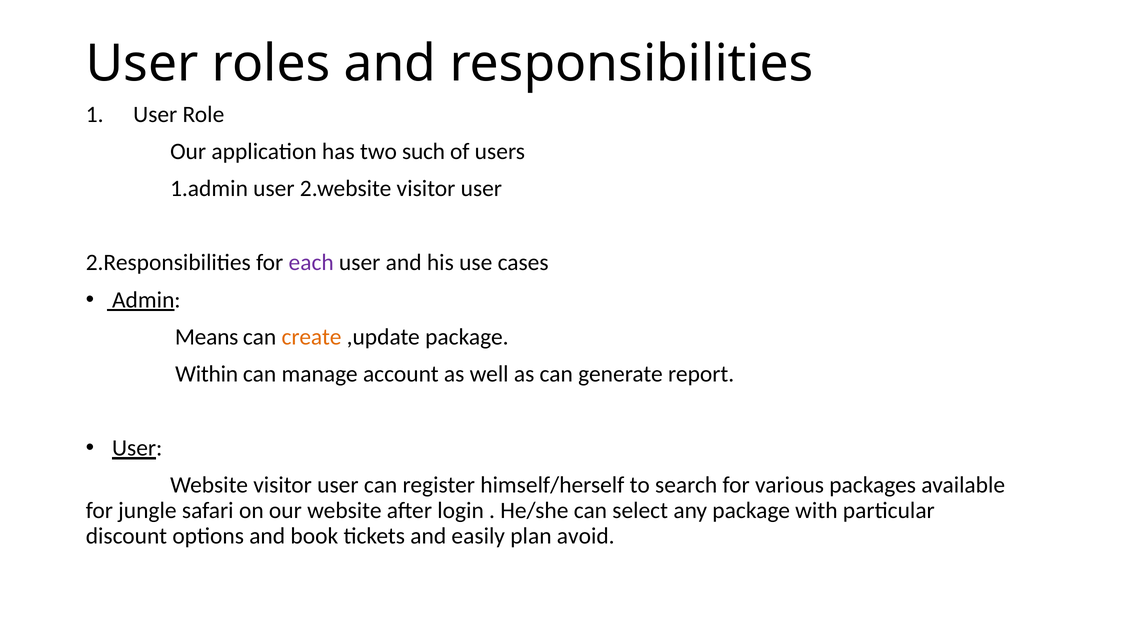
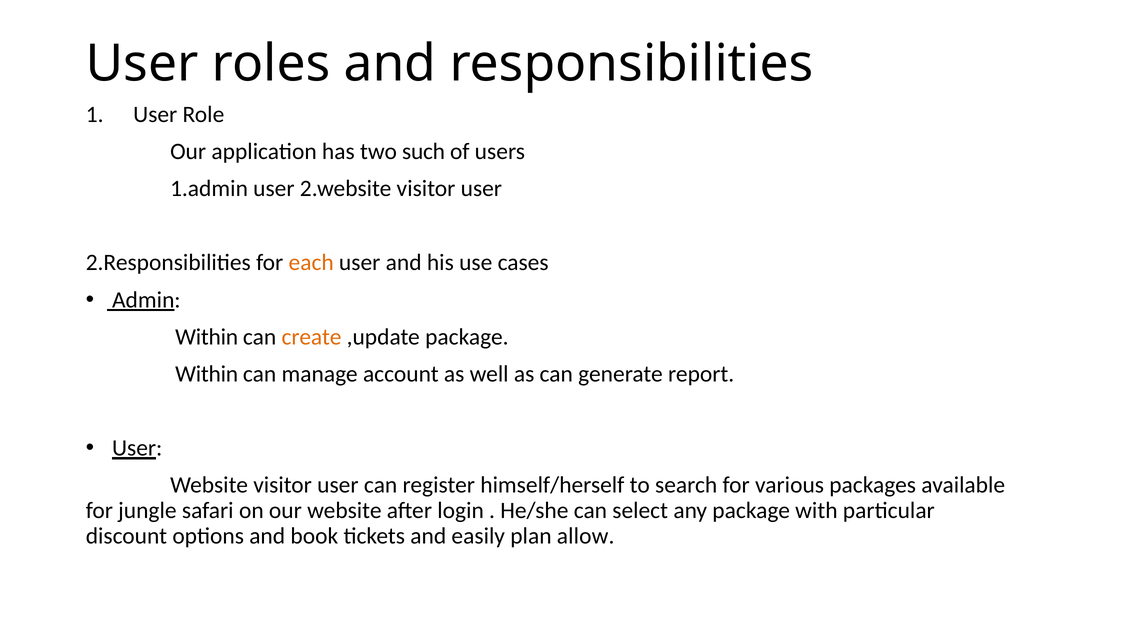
each colour: purple -> orange
Means at (207, 337): Means -> Within
avoid: avoid -> allow
